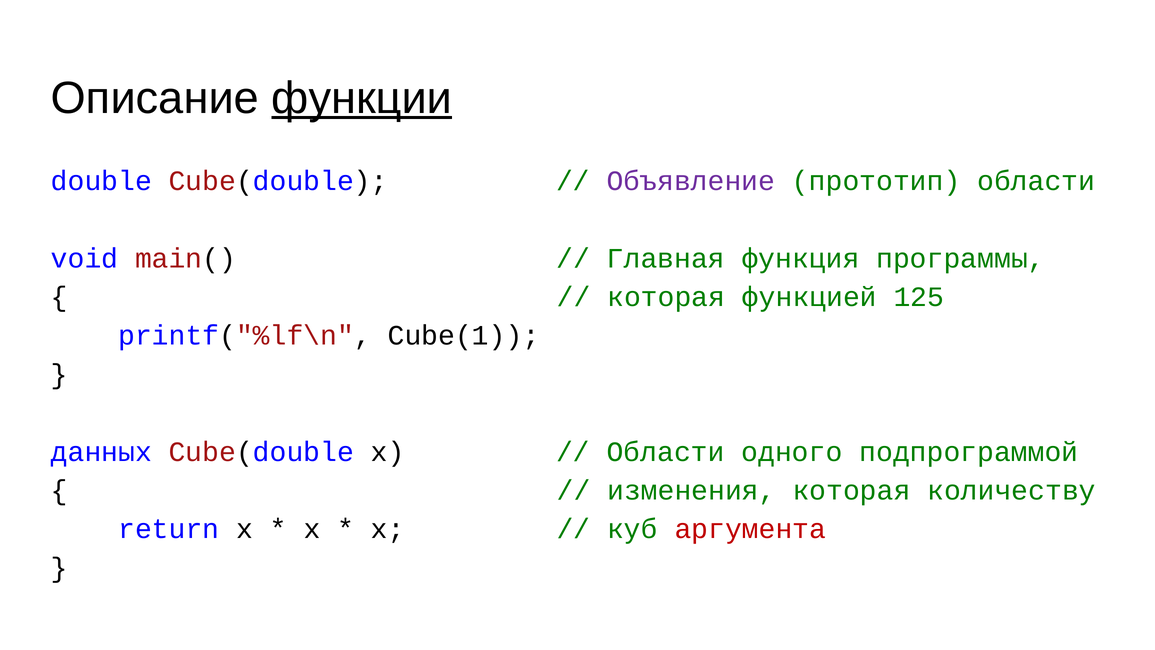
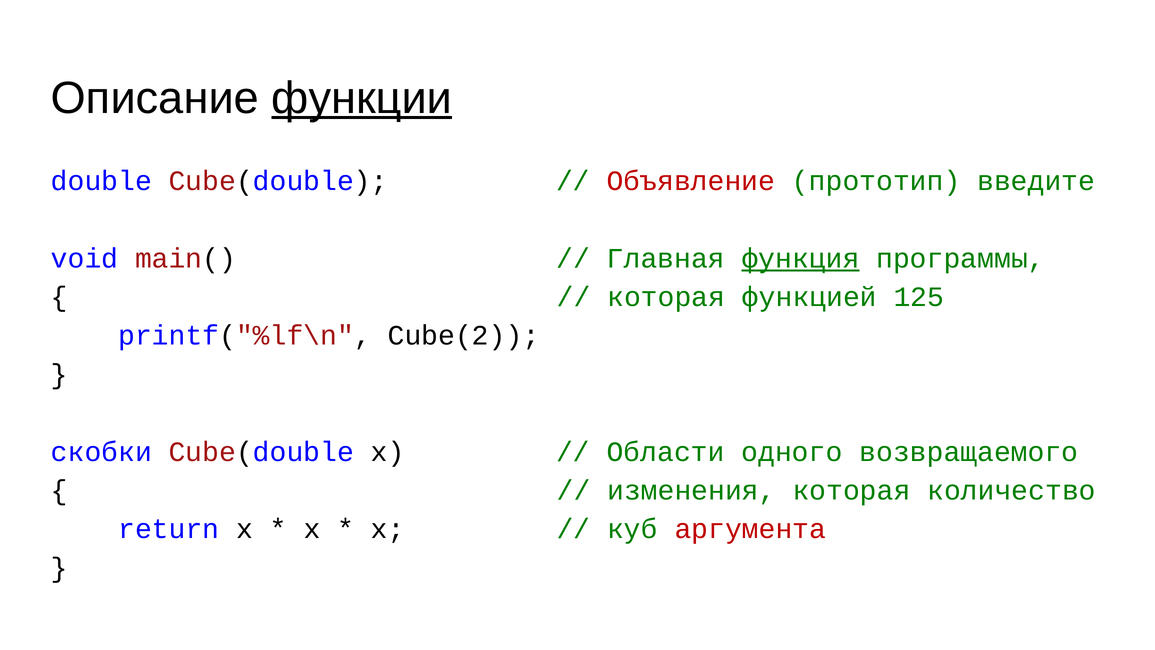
Объявление colour: purple -> red
прототип области: области -> введите
функция underline: none -> present
Cube(1: Cube(1 -> Cube(2
данных: данных -> скобки
подпрограммой: подпрограммой -> возвращаемого
количеству: количеству -> количество
